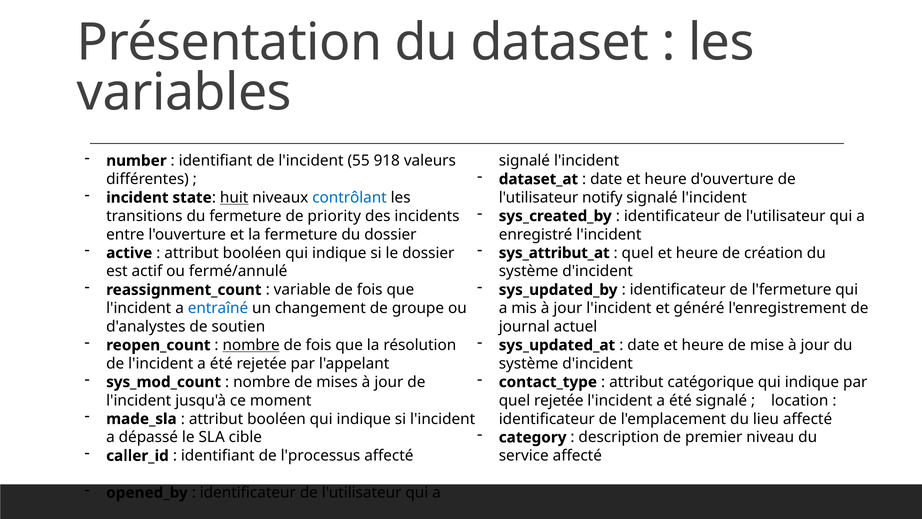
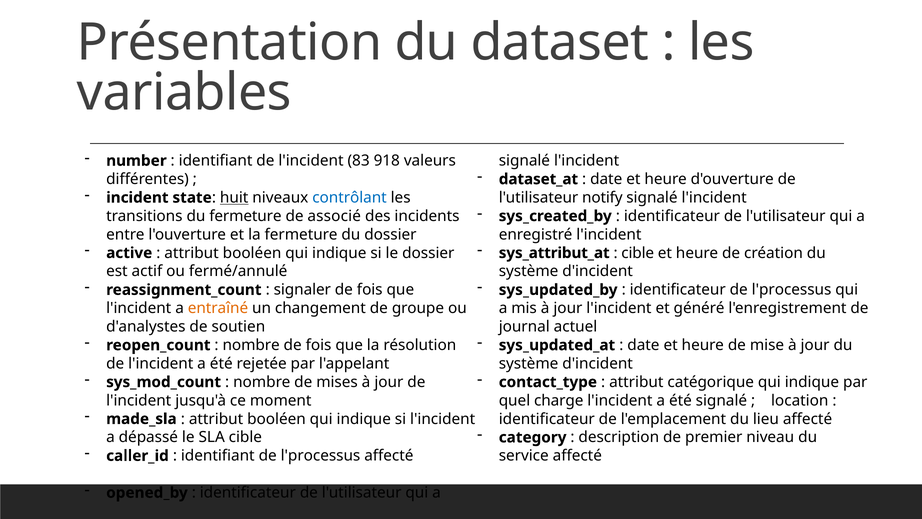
55: 55 -> 83
priority: priority -> associé
quel at (638, 253): quel -> cible
variable: variable -> signaler
identificateur de l'fermeture: l'fermeture -> l'processus
entraîné colour: blue -> orange
nombre at (251, 345) underline: present -> none
quel rejetée: rejetée -> charge
